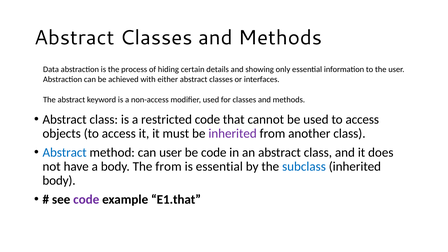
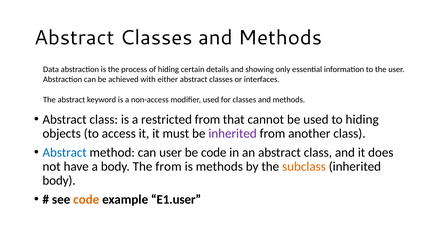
restricted code: code -> from
used to access: access -> hiding
is essential: essential -> methods
subclass colour: blue -> orange
code at (86, 199) colour: purple -> orange
E1.that: E1.that -> E1.user
